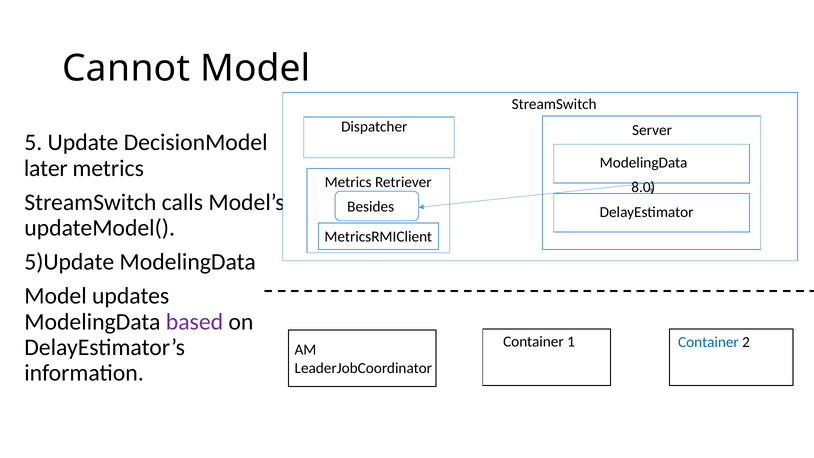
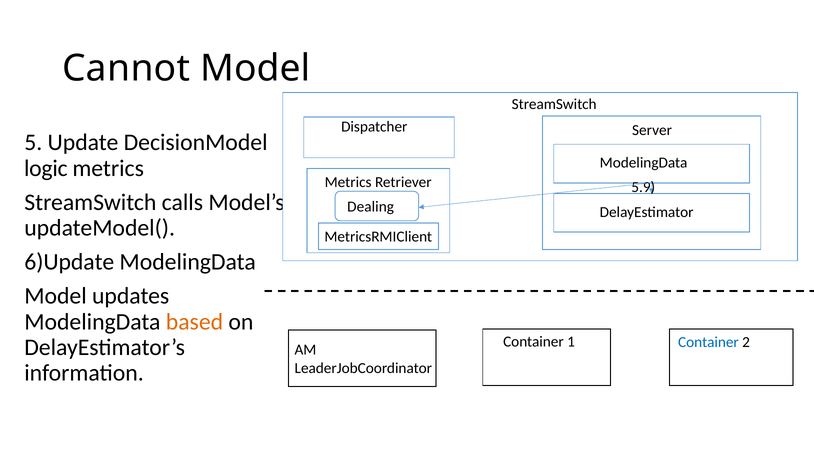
later: later -> logic
8.0: 8.0 -> 5.9
Besides: Besides -> Dealing
5)Update: 5)Update -> 6)Update
based colour: purple -> orange
